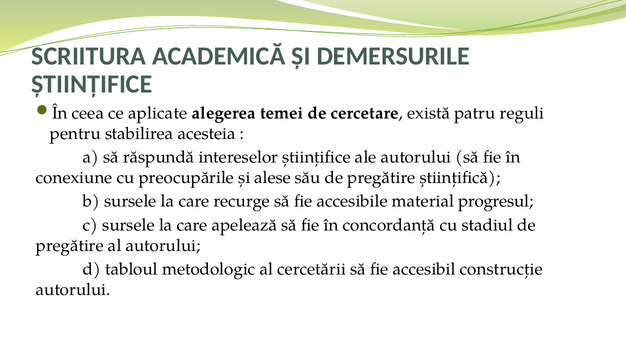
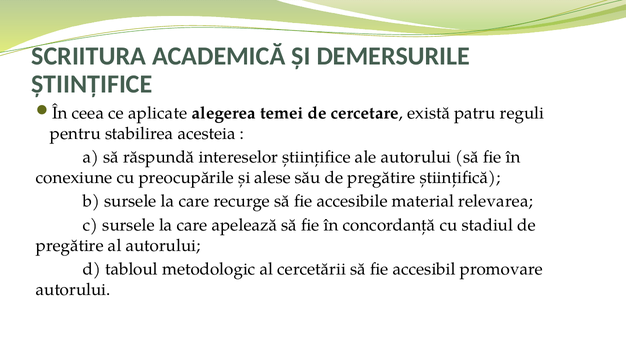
progresul: progresul -> relevarea
construcție: construcție -> promovare
